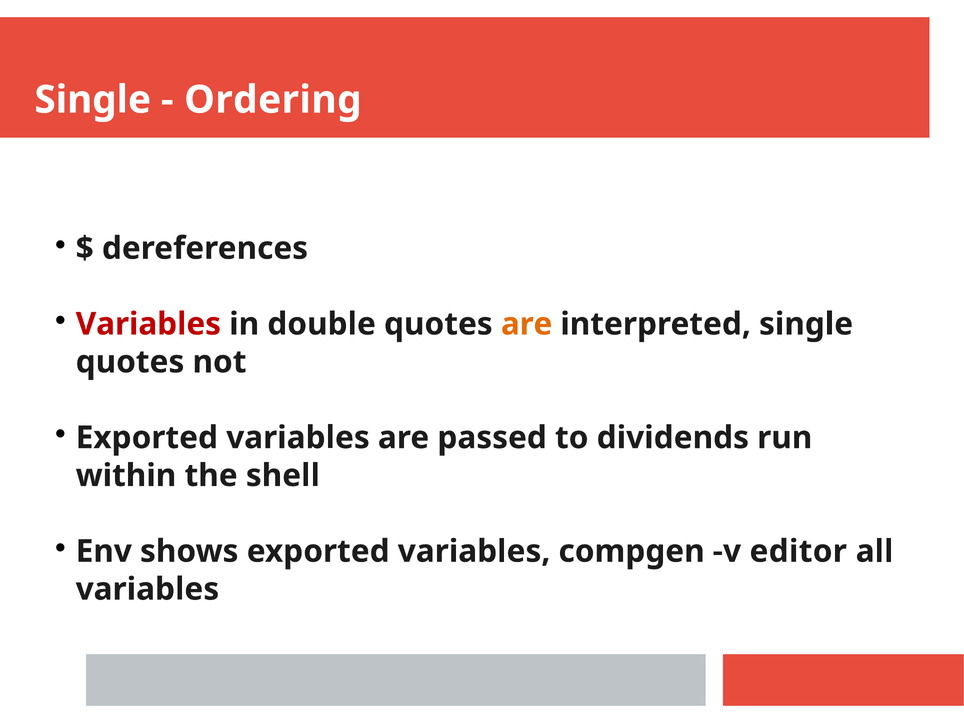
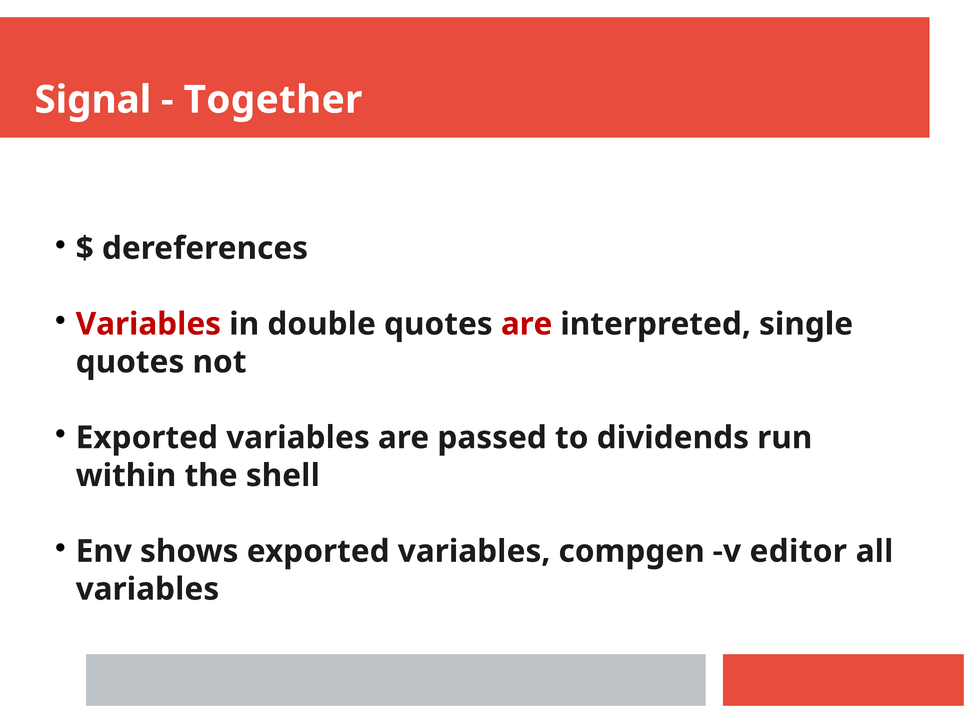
Single at (93, 100): Single -> Signal
Ordering: Ordering -> Together
are at (527, 324) colour: orange -> red
